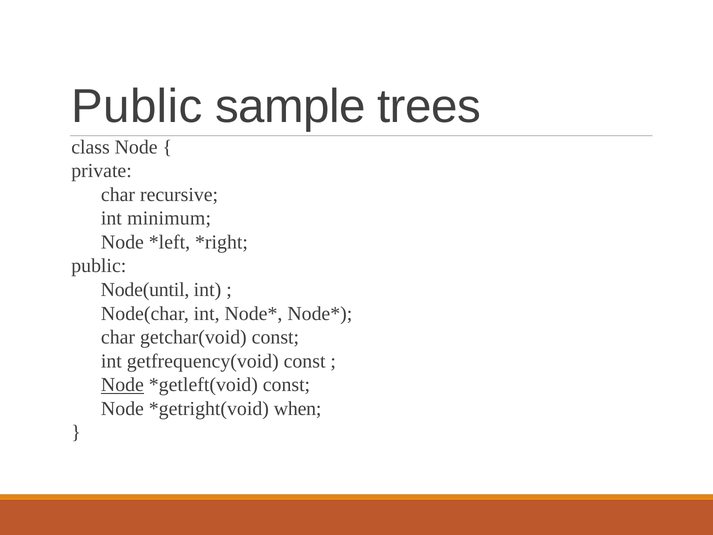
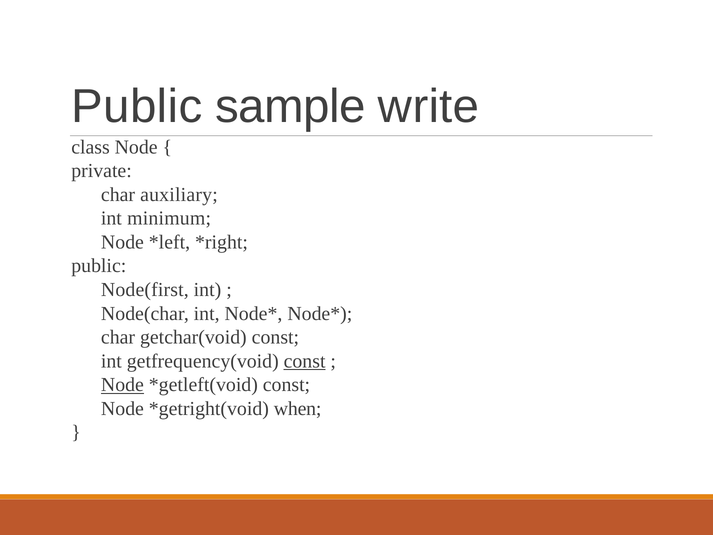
trees: trees -> write
recursive: recursive -> auxiliary
Node(until: Node(until -> Node(first
const at (305, 361) underline: none -> present
